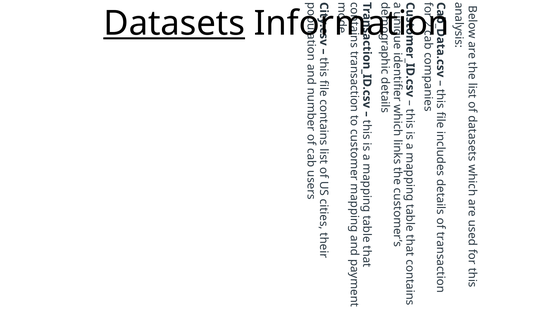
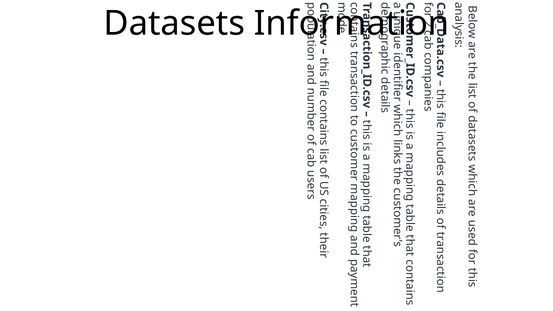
Datasets underline: present -> none
